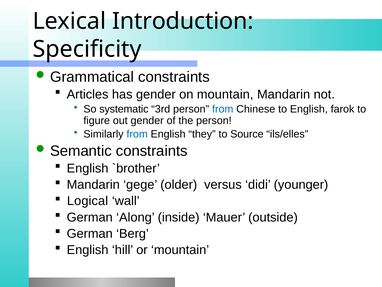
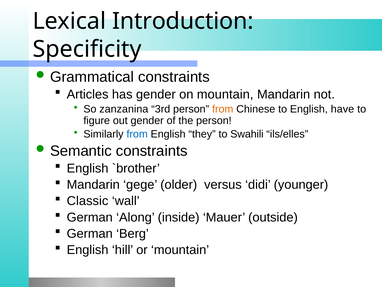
systematic: systematic -> zanzanina
from at (223, 109) colour: blue -> orange
farok: farok -> have
Source: Source -> Swahili
Logical: Logical -> Classic
